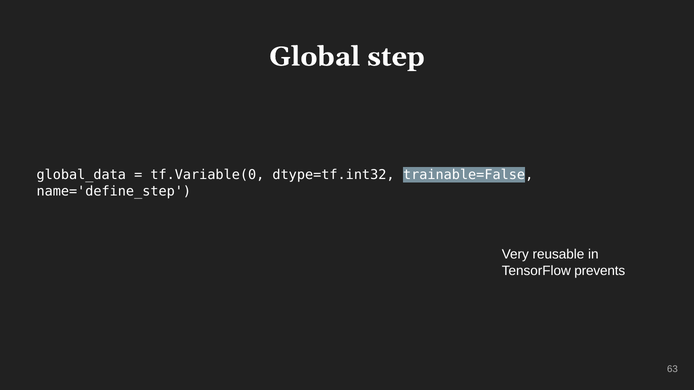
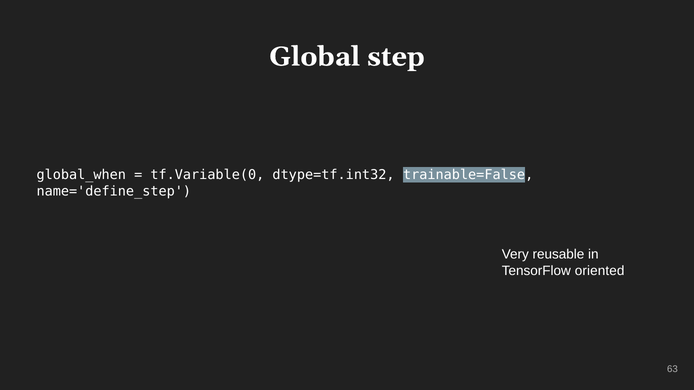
global_data: global_data -> global_when
prevents: prevents -> oriented
